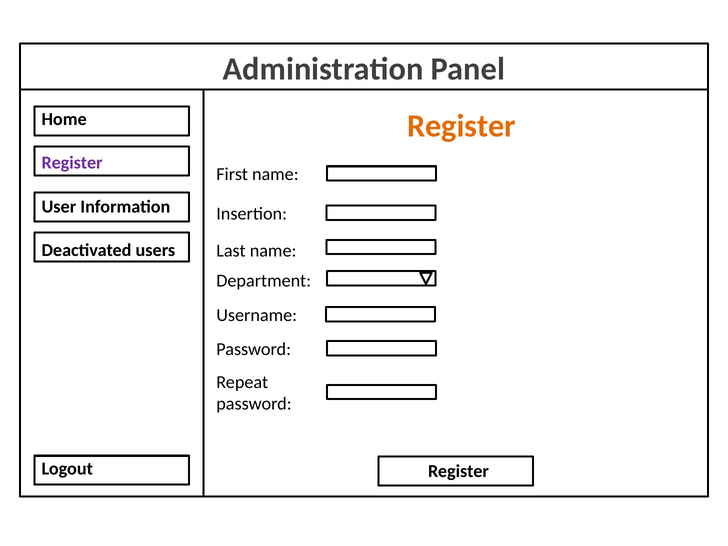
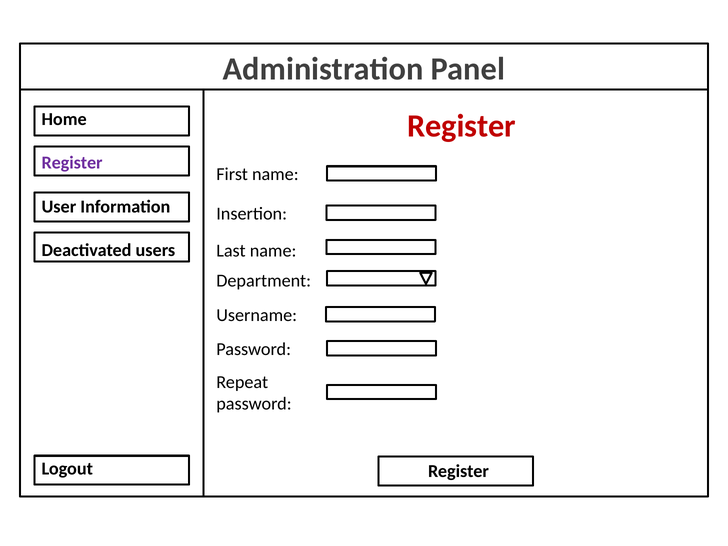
Register at (461, 126) colour: orange -> red
